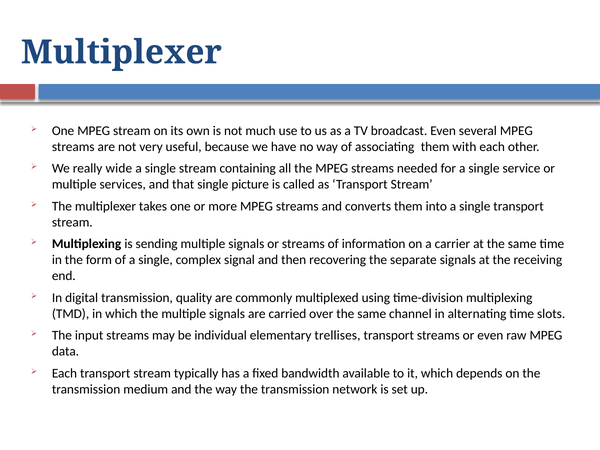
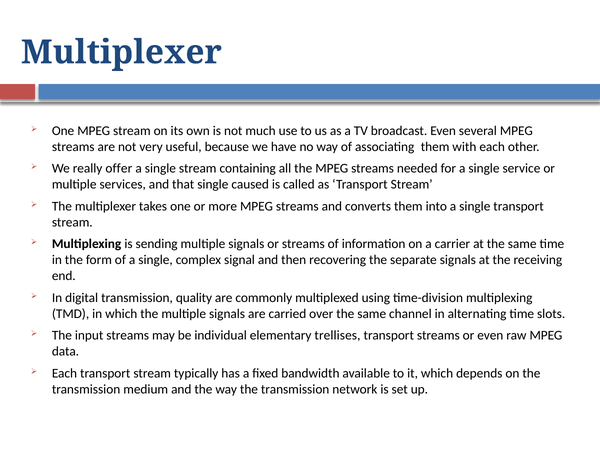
wide: wide -> offer
picture: picture -> caused
